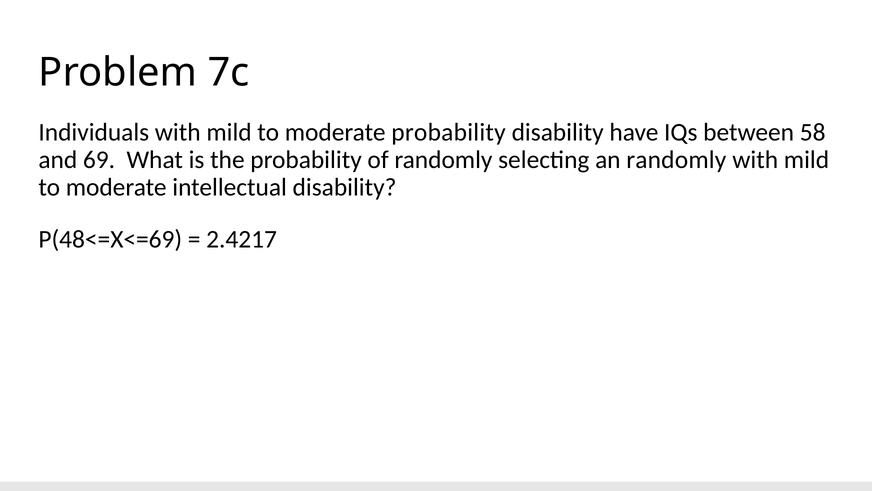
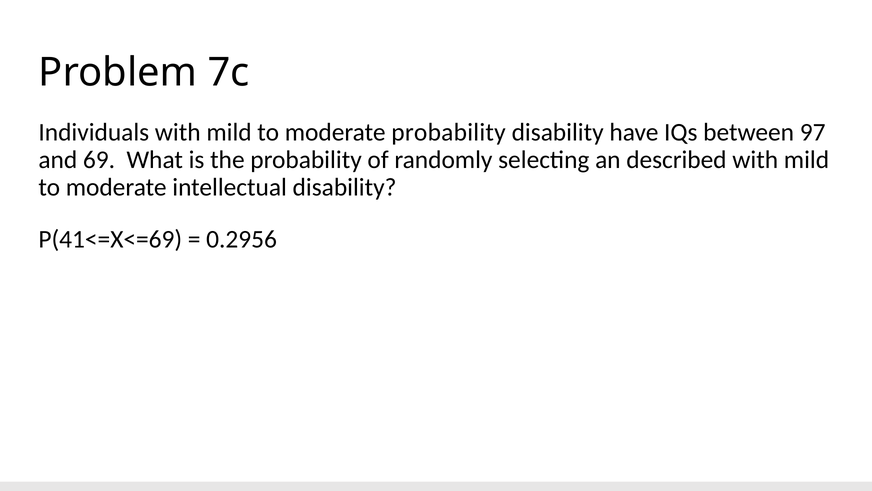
58: 58 -> 97
an randomly: randomly -> described
P(48<=X<=69: P(48<=X<=69 -> P(41<=X<=69
2.4217: 2.4217 -> 0.2956
